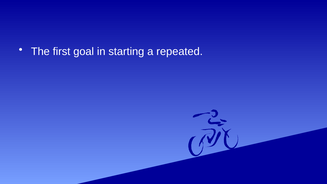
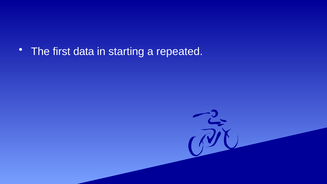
goal: goal -> data
